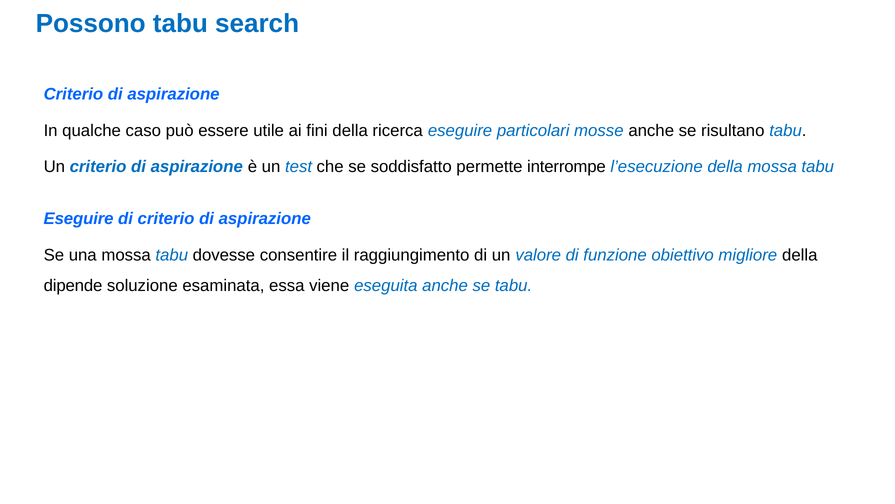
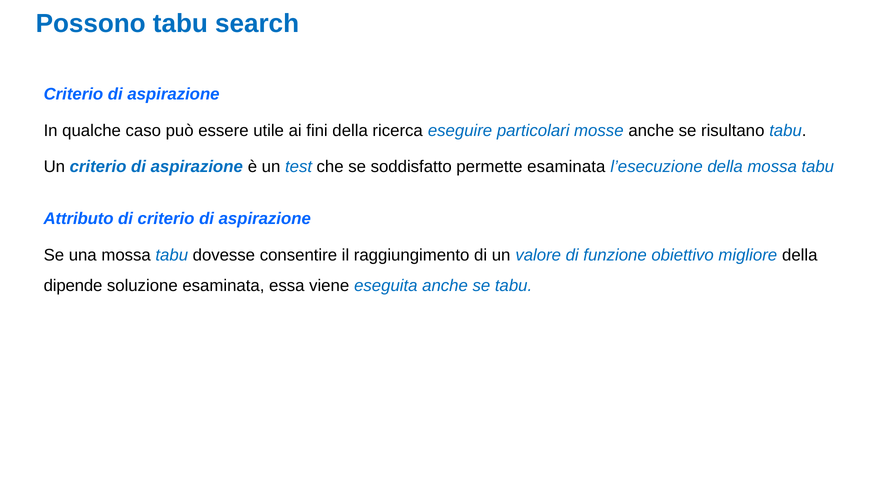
permette interrompe: interrompe -> esaminata
Eseguire at (79, 219): Eseguire -> Attributo
